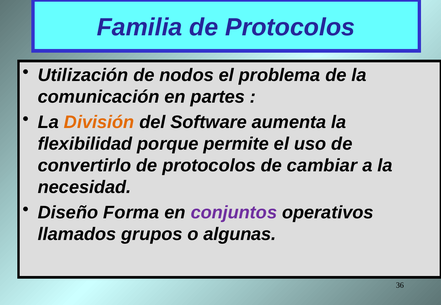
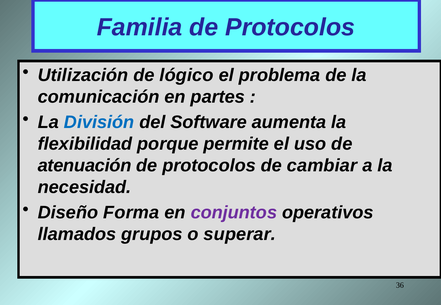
nodos: nodos -> lógico
División colour: orange -> blue
convertirlo: convertirlo -> atenuación
algunas: algunas -> superar
